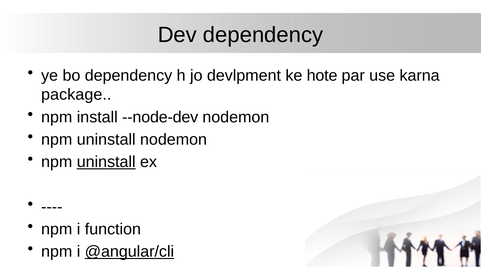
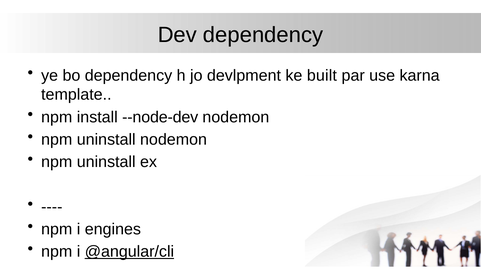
hote: hote -> built
package: package -> template
uninstall at (106, 162) underline: present -> none
function: function -> engines
